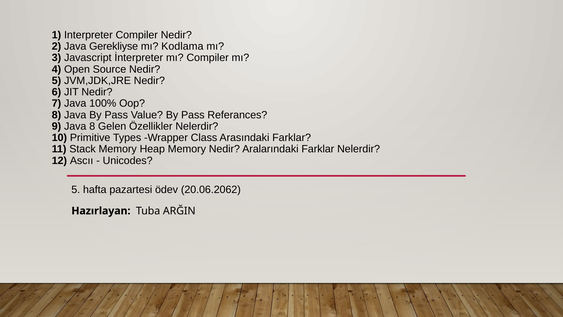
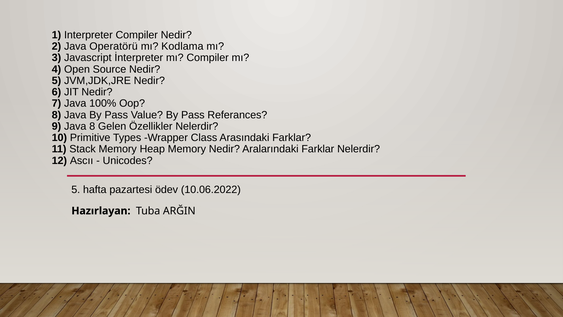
Gerekliyse: Gerekliyse -> Operatörü
20.06.2062: 20.06.2062 -> 10.06.2022
